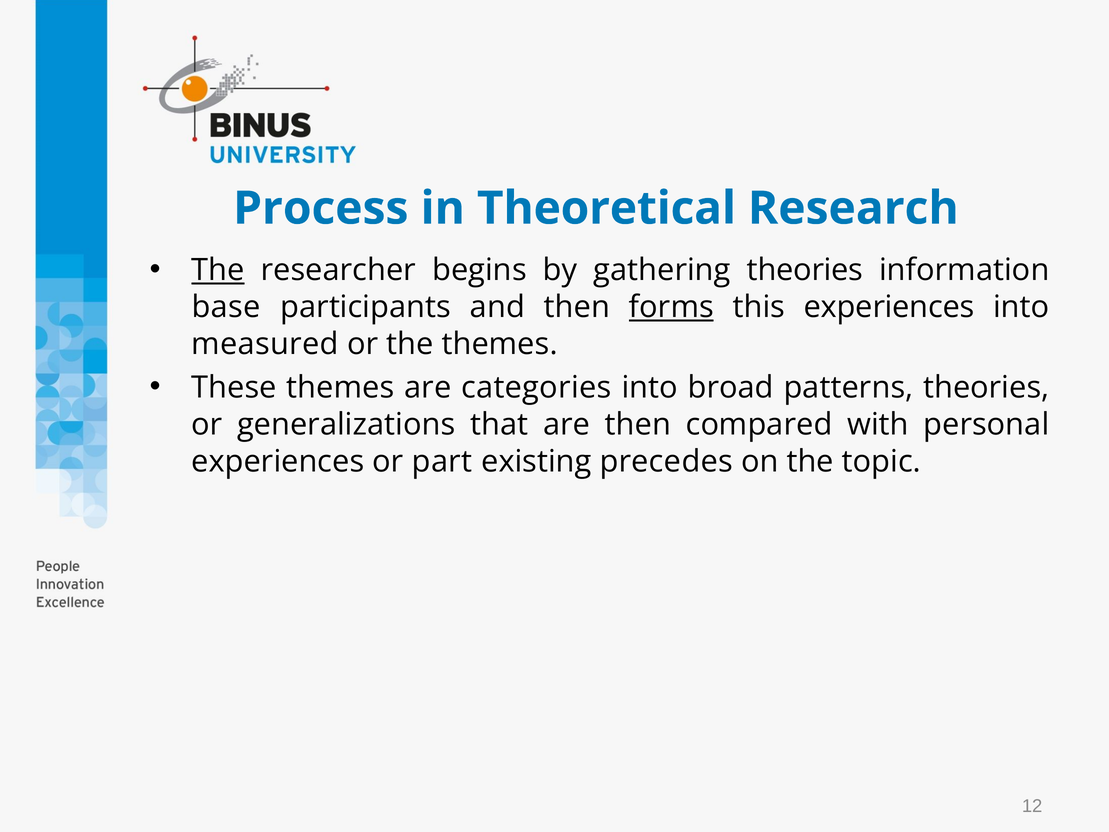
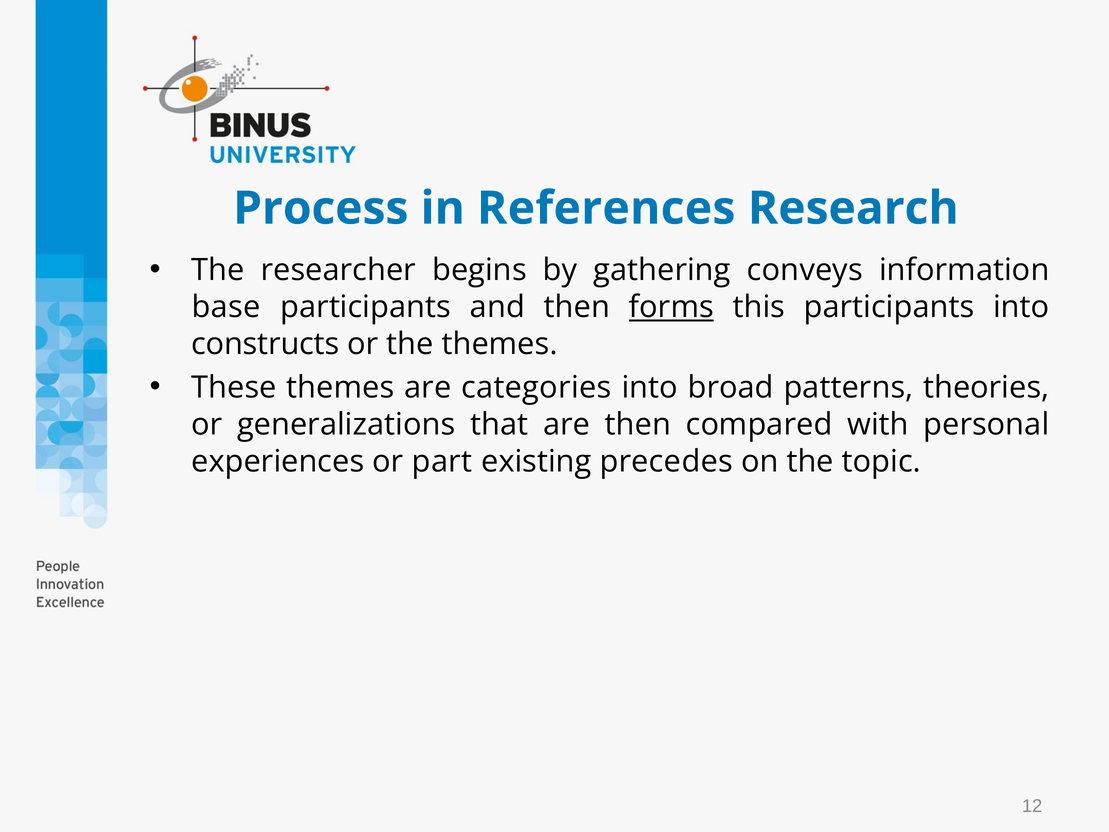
Theoretical: Theoretical -> References
The at (218, 270) underline: present -> none
gathering theories: theories -> conveys
this experiences: experiences -> participants
measured: measured -> constructs
